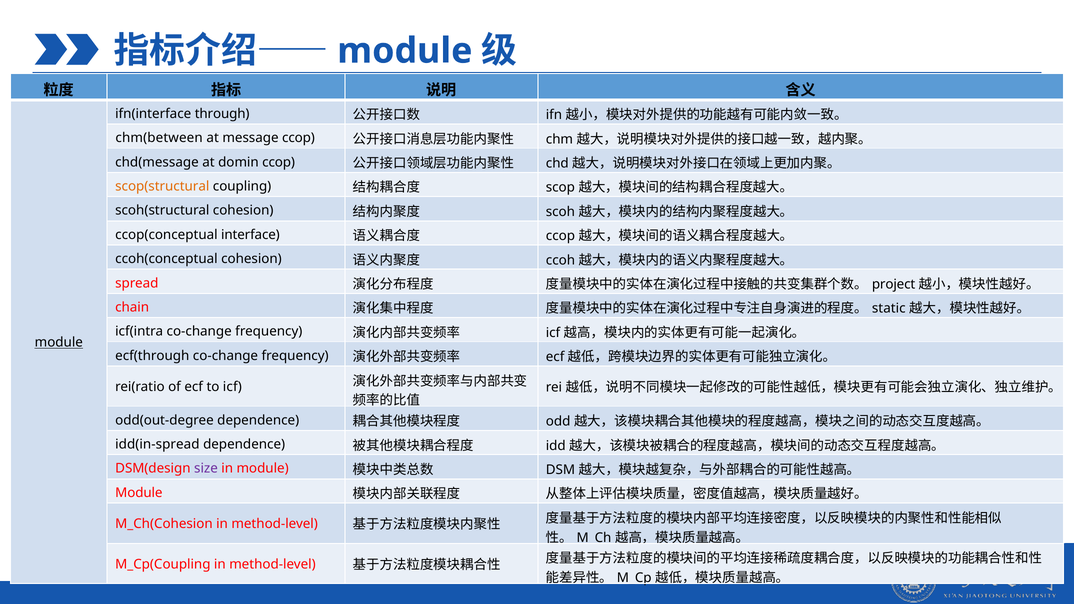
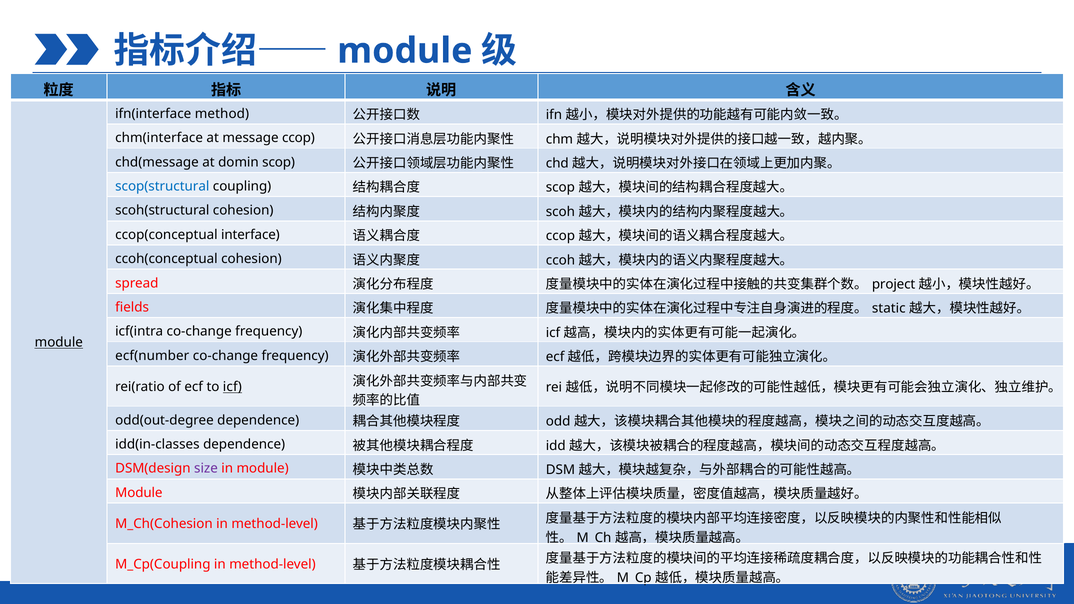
through: through -> method
chm(between: chm(between -> chm(interface
domin ccop: ccop -> scop
scop(structural colour: orange -> blue
chain: chain -> fields
ecf(through: ecf(through -> ecf(number
icf at (232, 387) underline: none -> present
idd(in-spread: idd(in-spread -> idd(in-classes
